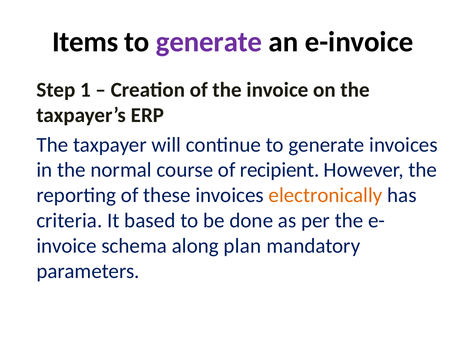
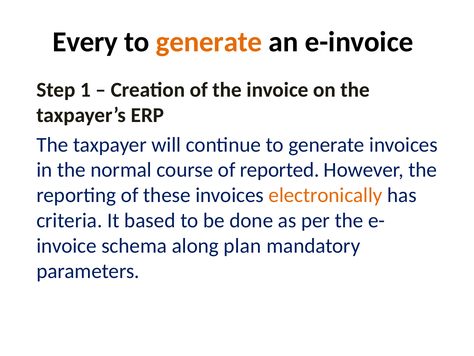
Items: Items -> Every
generate at (209, 42) colour: purple -> orange
recipient: recipient -> reported
